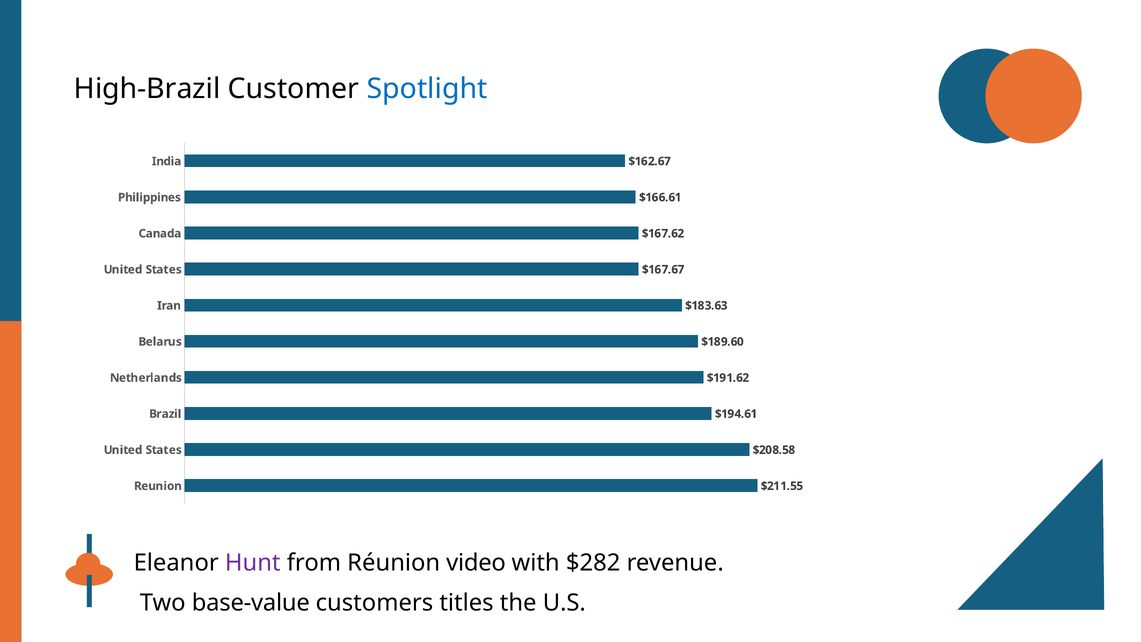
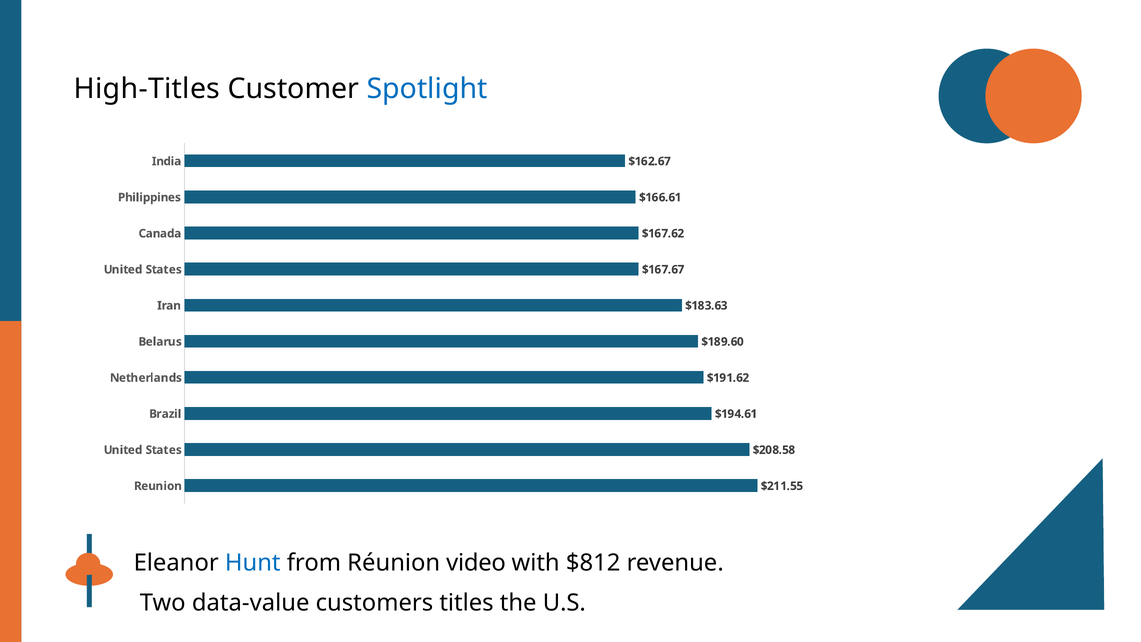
High-Brazil: High-Brazil -> High-Titles
Hunt colour: purple -> blue
$282: $282 -> $812
base-value: base-value -> data-value
